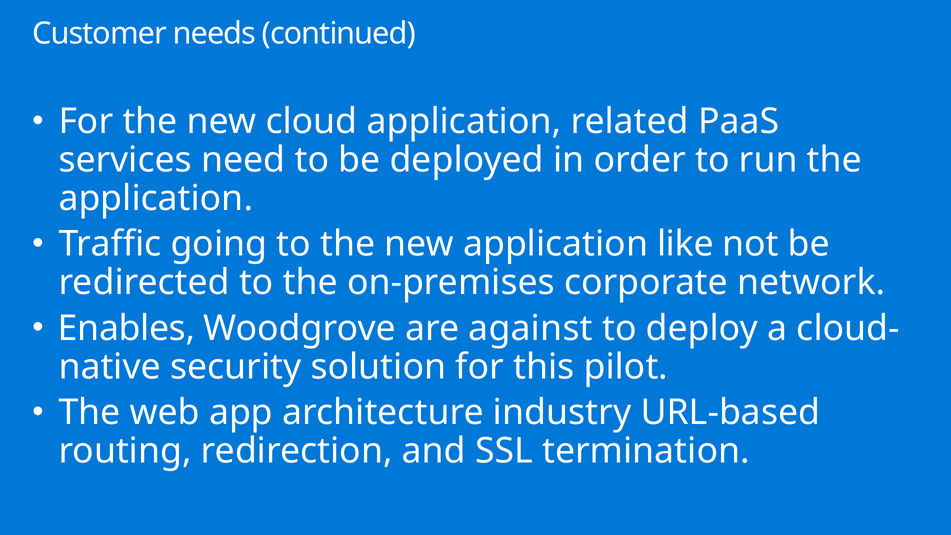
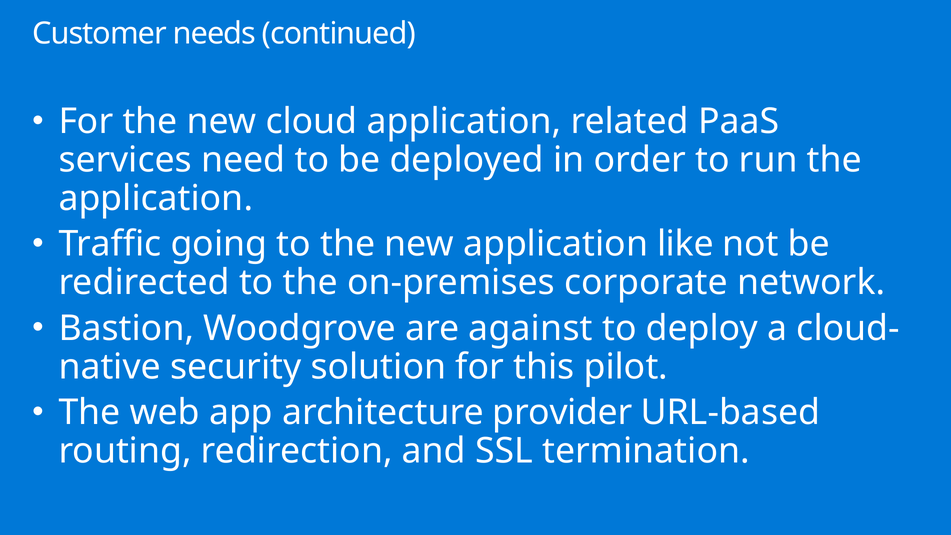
Enables: Enables -> Bastion
industry: industry -> provider
